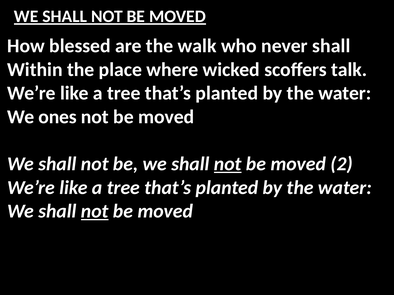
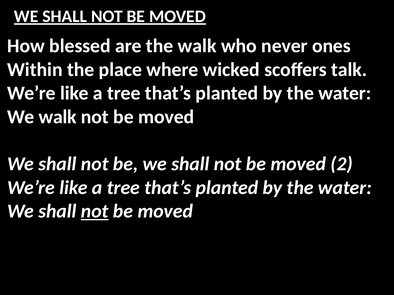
never shall: shall -> ones
We ones: ones -> walk
not at (228, 164) underline: present -> none
